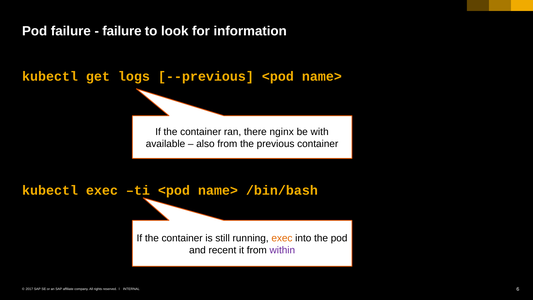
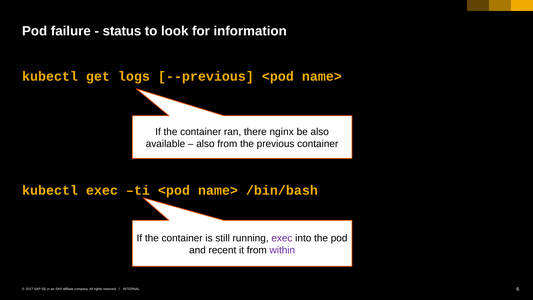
failure at (122, 31): failure -> status
be with: with -> also
exec at (282, 238) colour: orange -> purple
